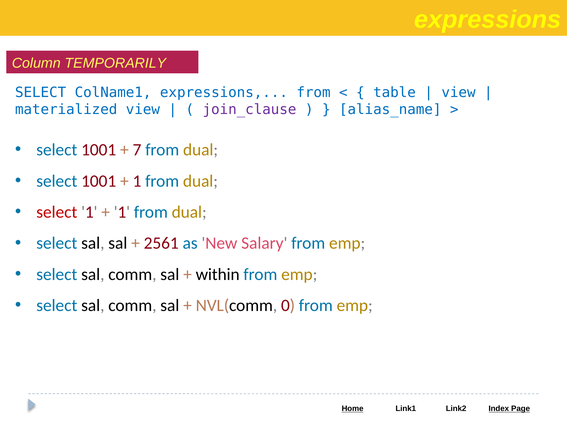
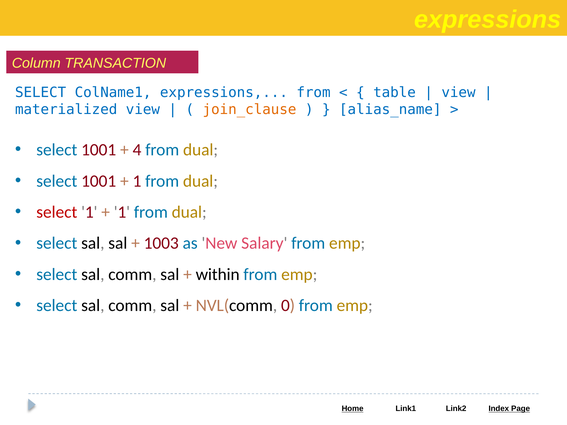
TEMPORARILY: TEMPORARILY -> TRANSACTION
join_clause colour: purple -> orange
7: 7 -> 4
2561: 2561 -> 1003
